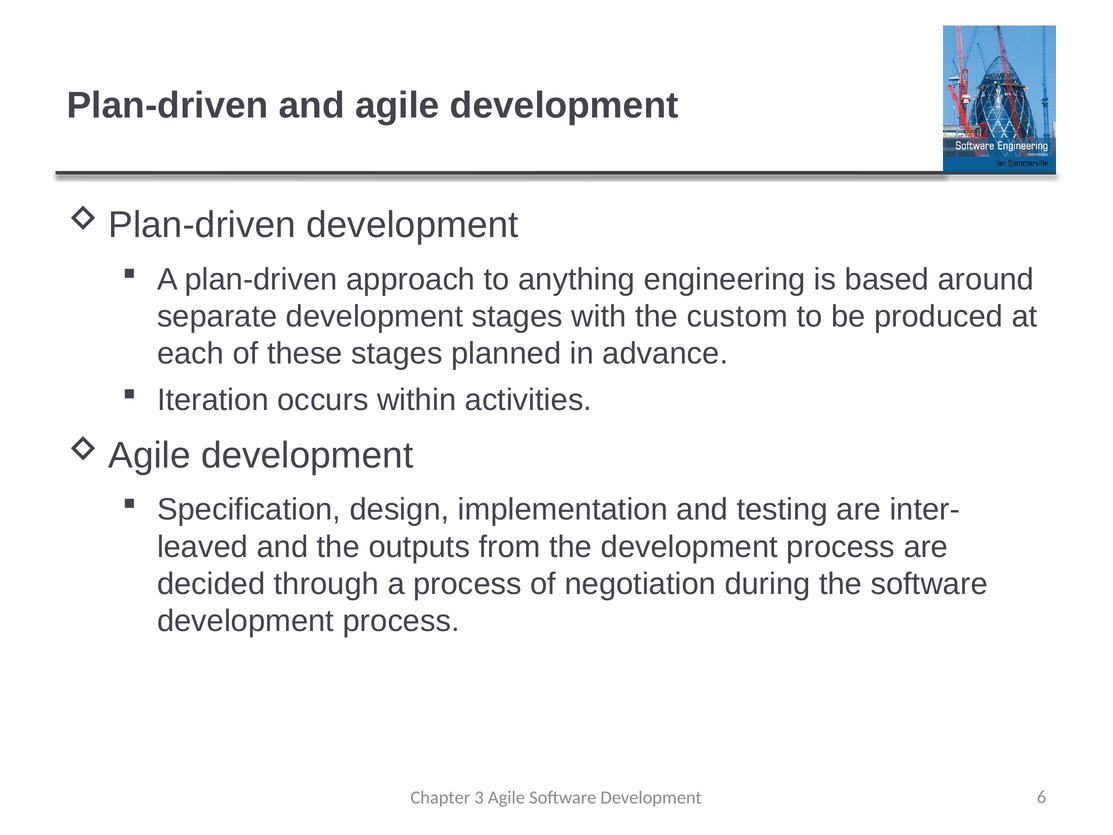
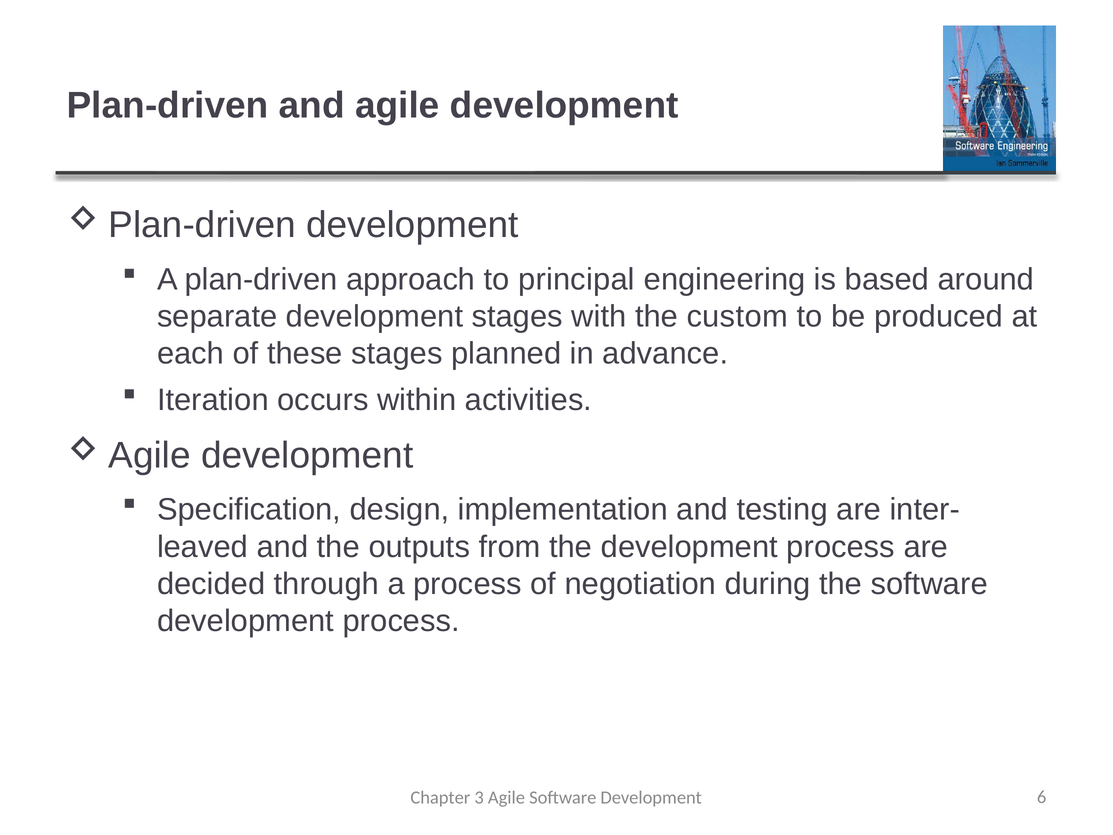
anything: anything -> principal
